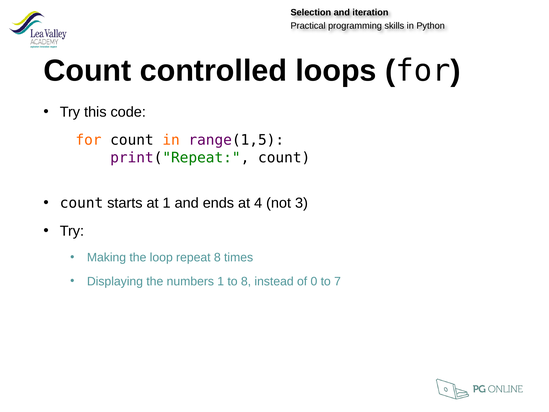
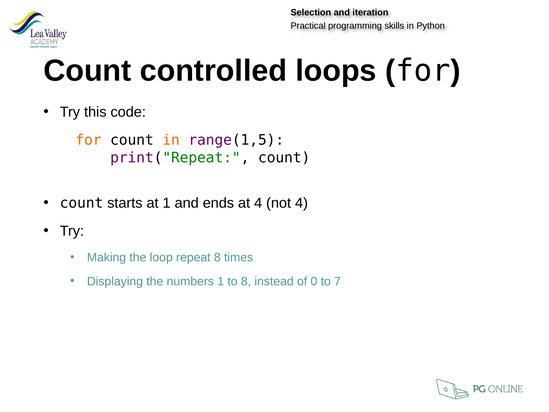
not 3: 3 -> 4
